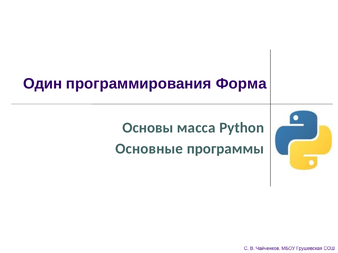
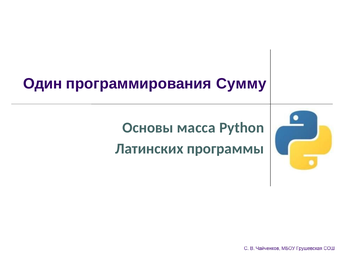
Форма: Форма -> Сумму
Основные: Основные -> Латинских
